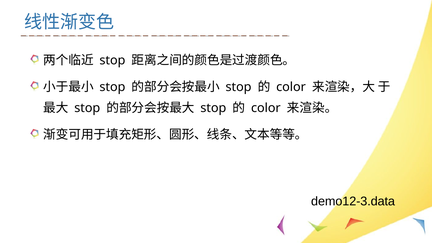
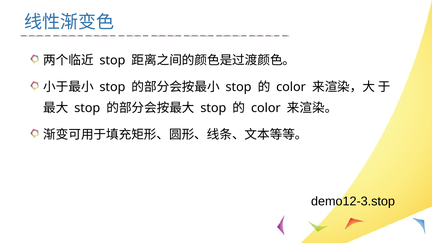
demo12-3.data: demo12-3.data -> demo12-3.stop
